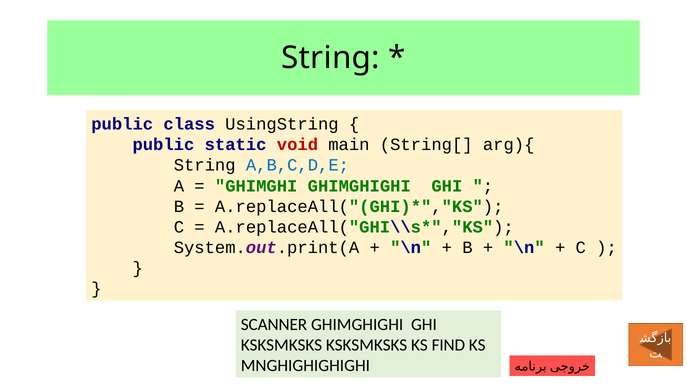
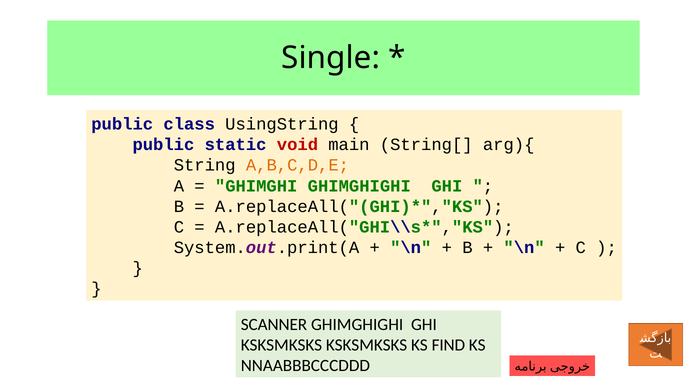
String at (331, 58): String -> Single
A,B,C,D,E colour: blue -> orange
MNGHIGHIGHIGHI: MNGHIGHIGHIGHI -> NNAABBBCCCDDD
